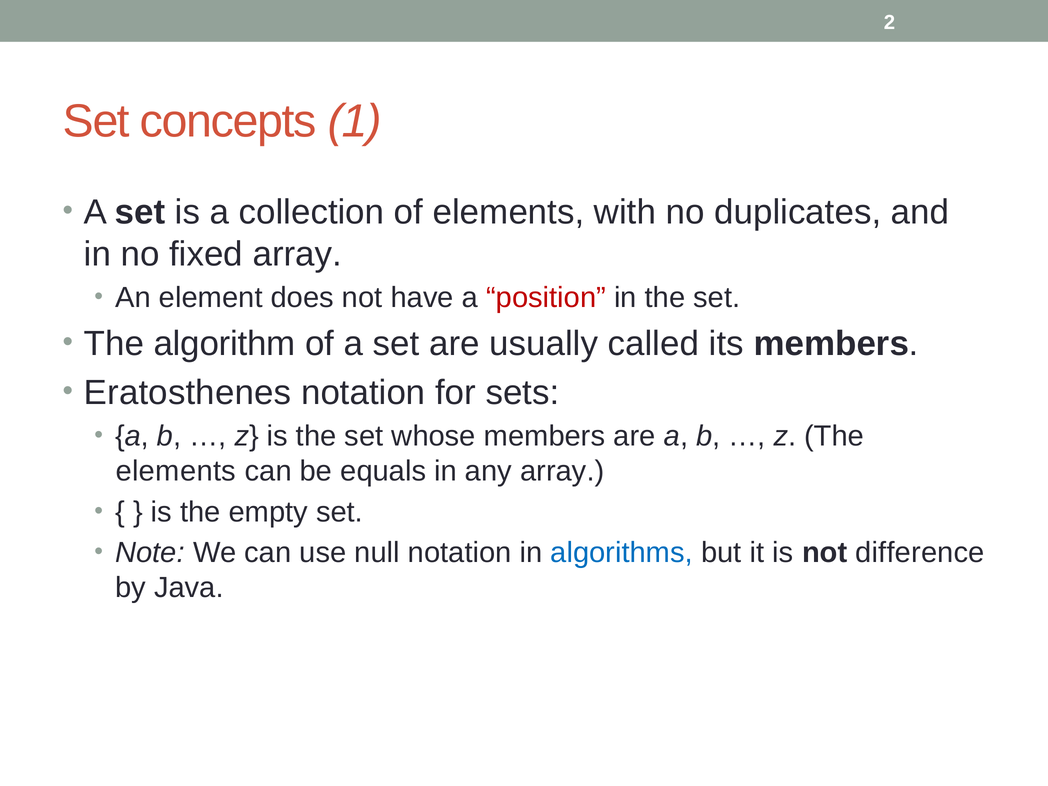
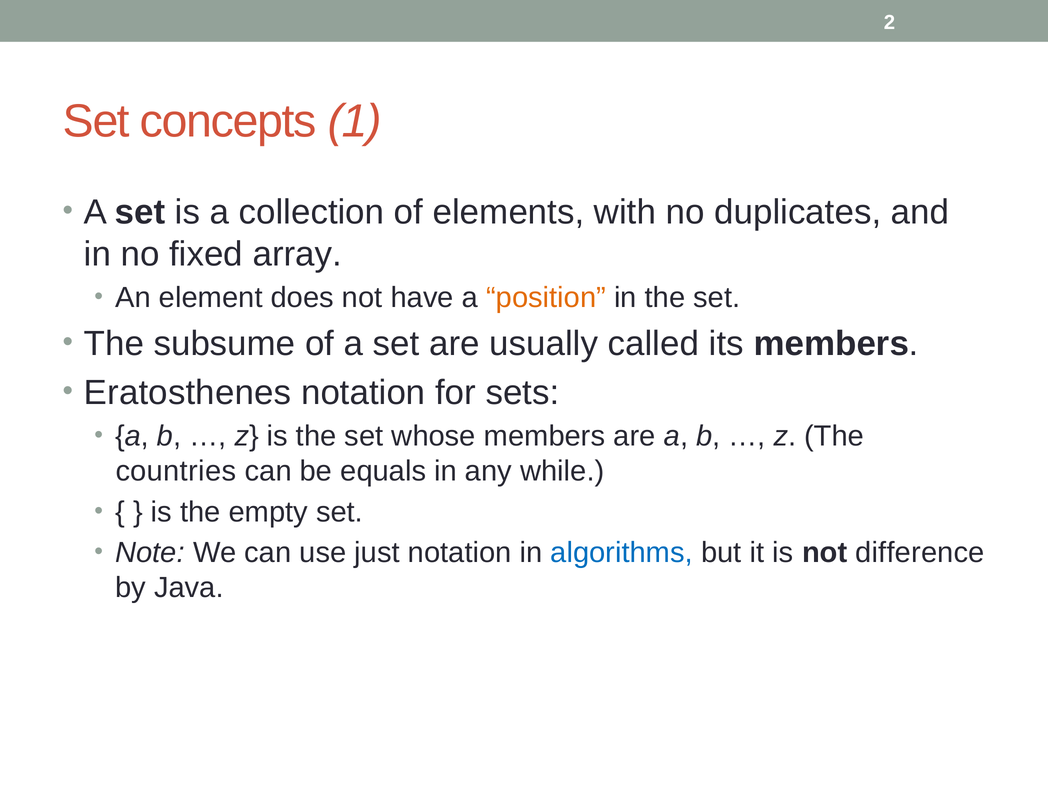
position colour: red -> orange
algorithm: algorithm -> subsume
elements at (176, 471): elements -> countries
any array: array -> while
null: null -> just
